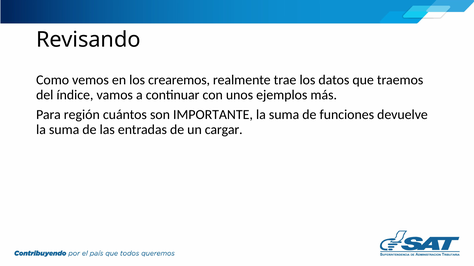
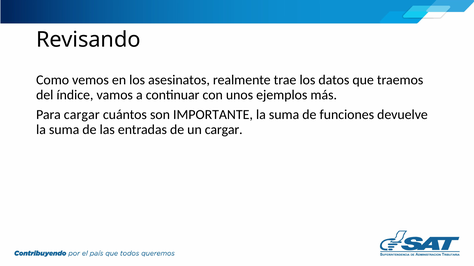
crearemos: crearemos -> asesinatos
Para región: región -> cargar
